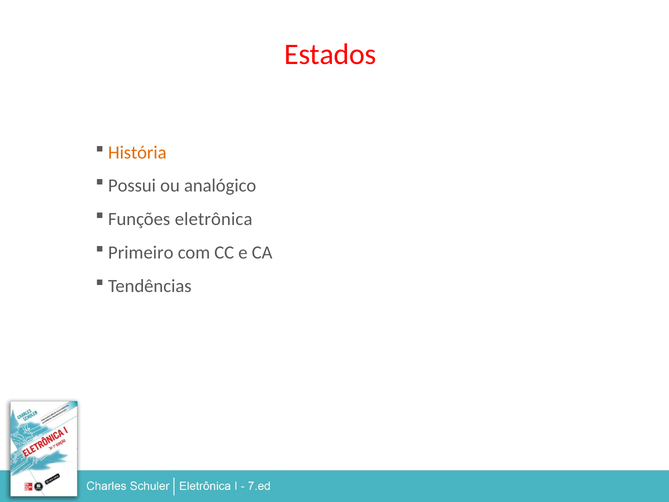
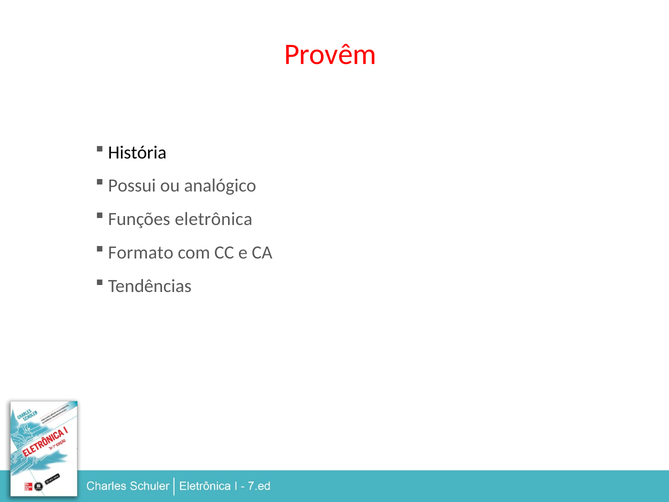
Estados: Estados -> Provêm
História colour: orange -> black
Primeiro: Primeiro -> Formato
